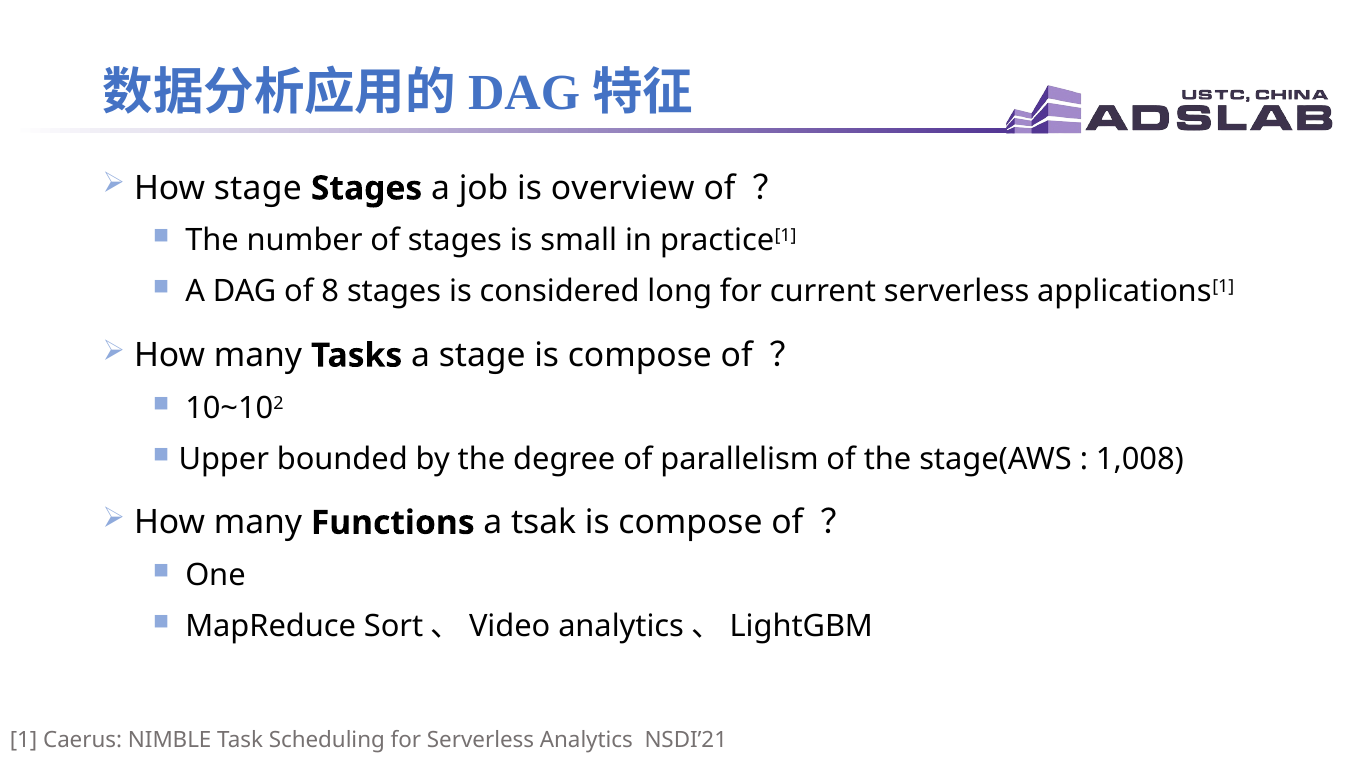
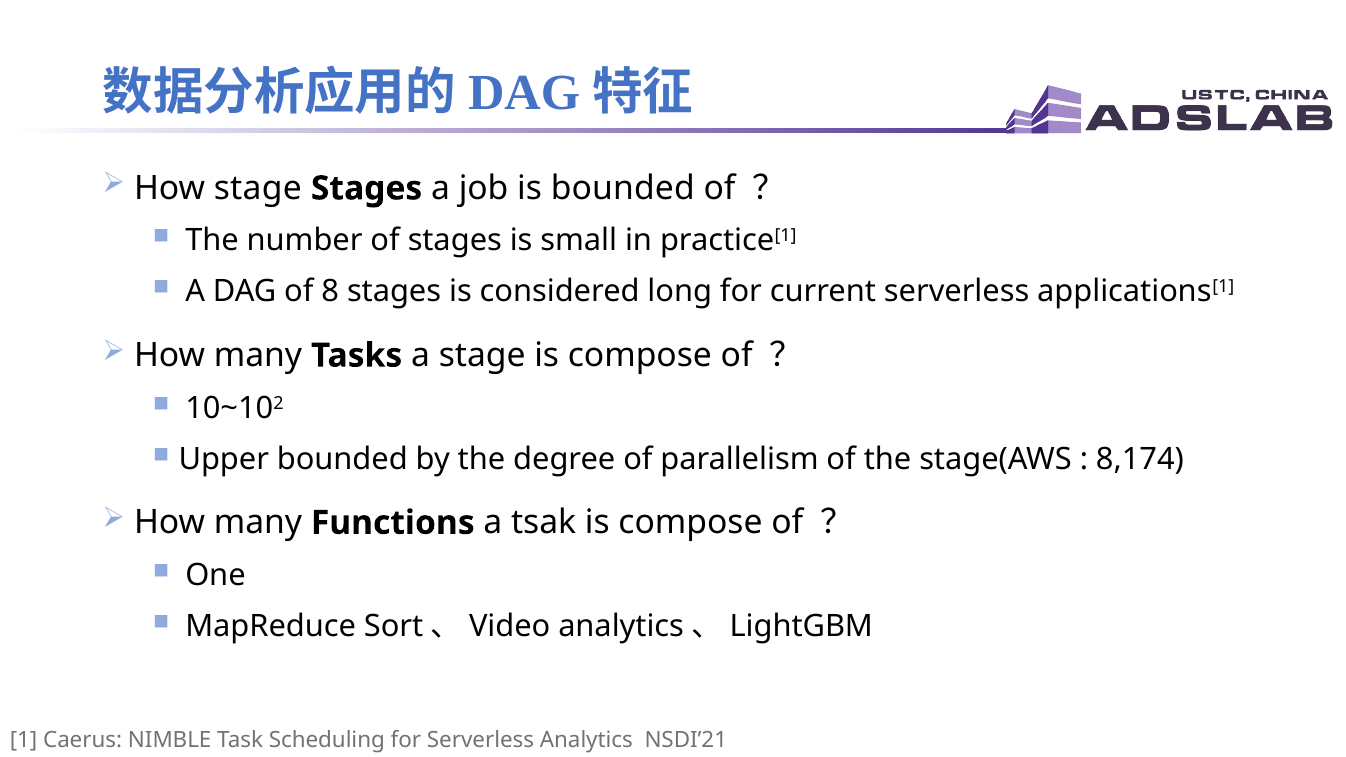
is overview: overview -> bounded
1,008: 1,008 -> 8,174
